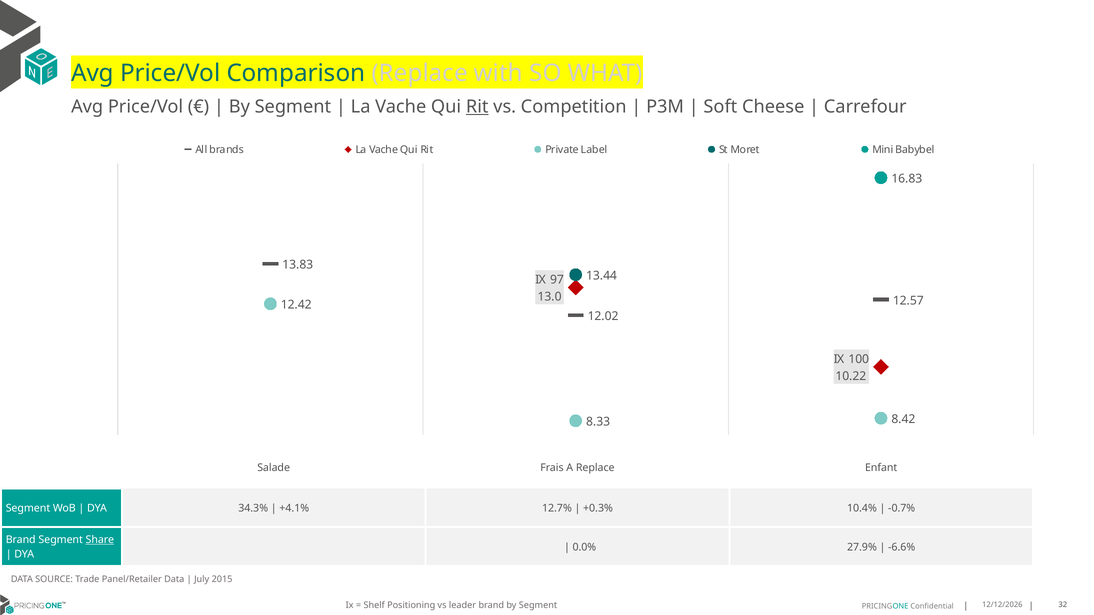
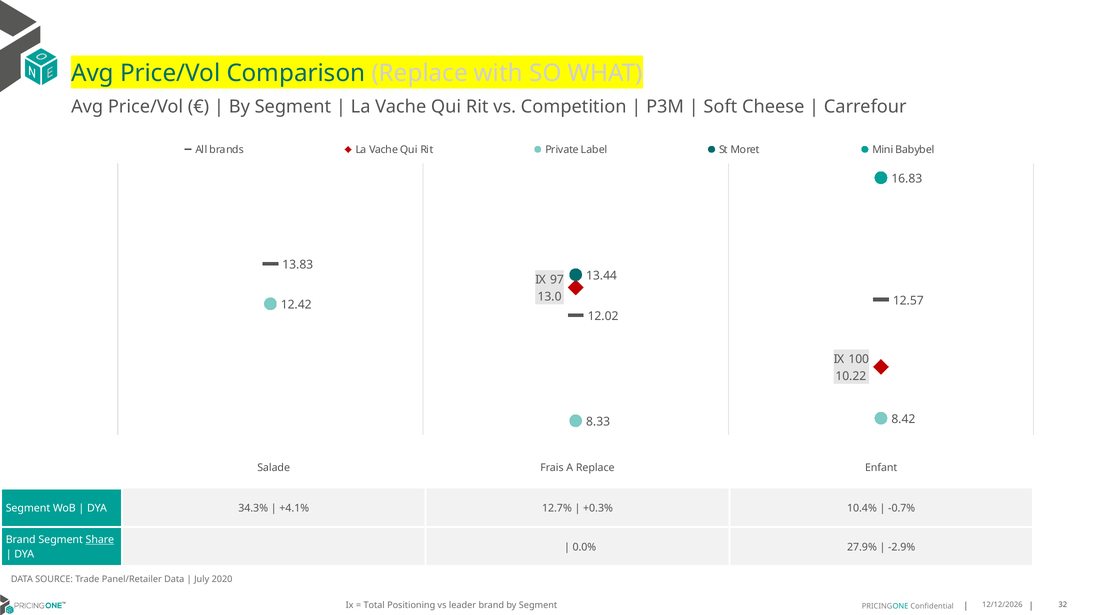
Rit at (477, 107) underline: present -> none
-6.6%: -6.6% -> -2.9%
2015: 2015 -> 2020
Shelf: Shelf -> Total
